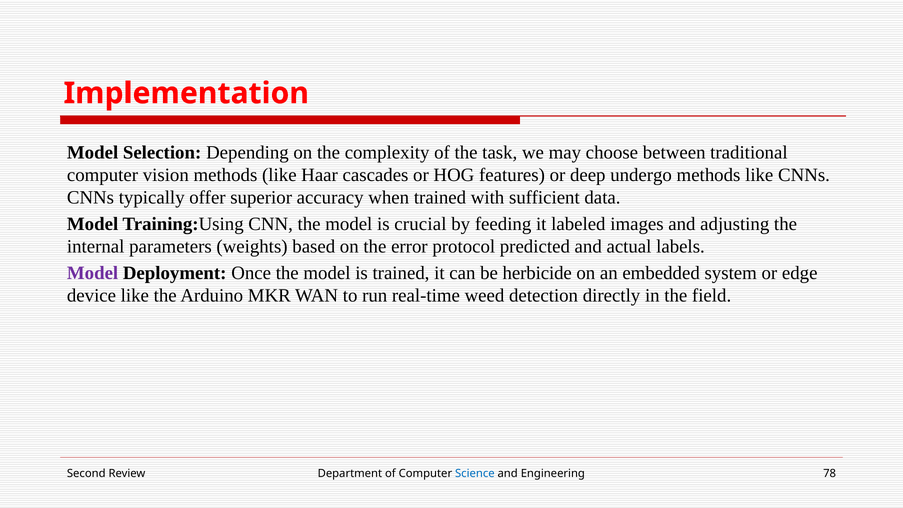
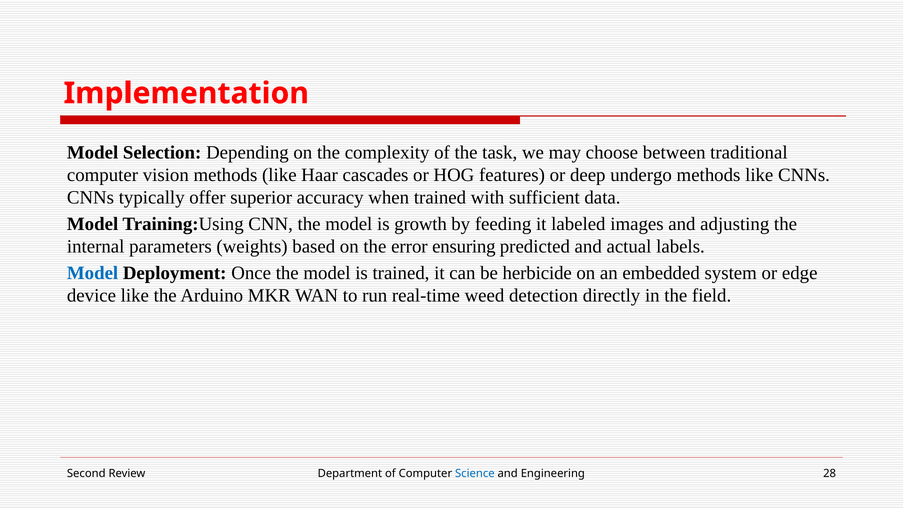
crucial: crucial -> growth
protocol: protocol -> ensuring
Model at (93, 273) colour: purple -> blue
78: 78 -> 28
